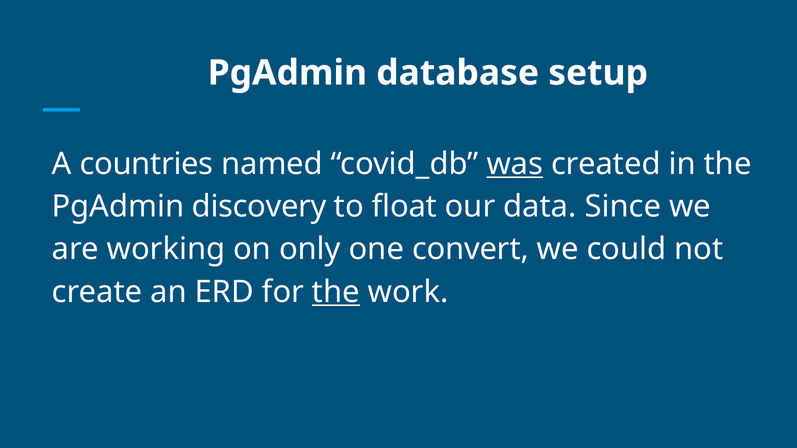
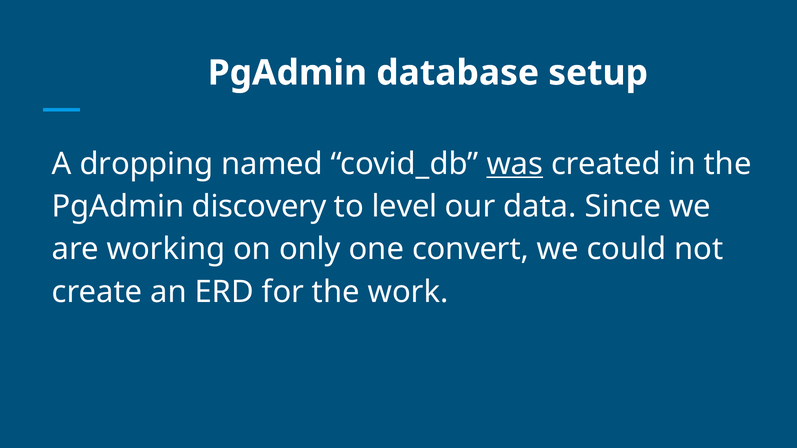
countries: countries -> dropping
float: float -> level
the at (336, 292) underline: present -> none
